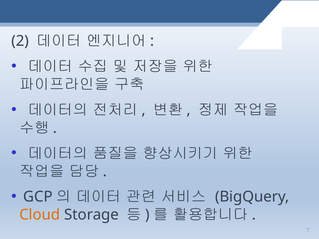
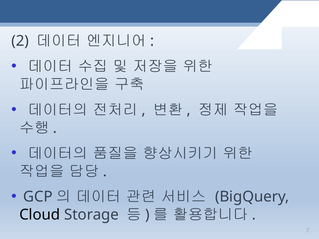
Cloud colour: orange -> black
